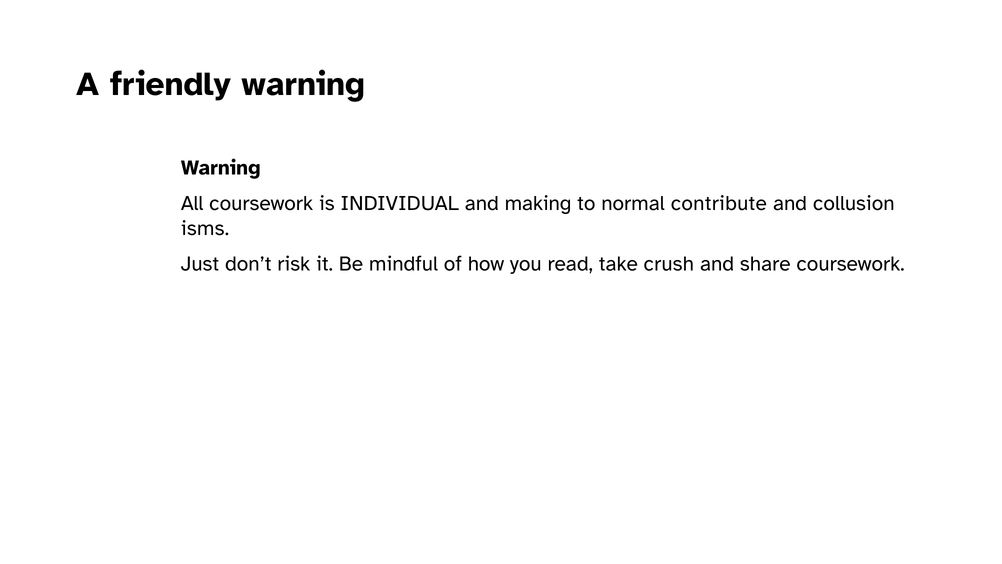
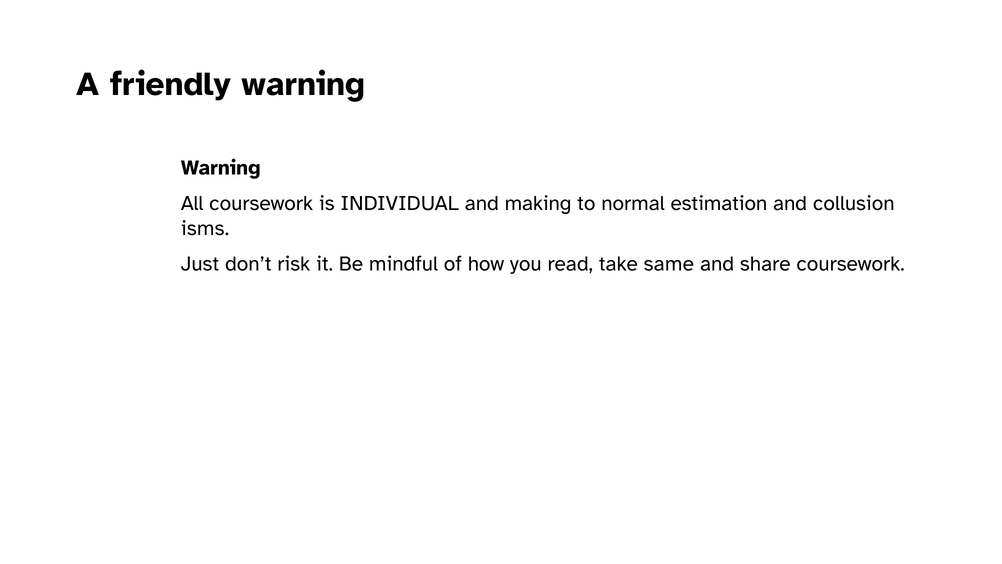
contribute: contribute -> estimation
crush: crush -> same
